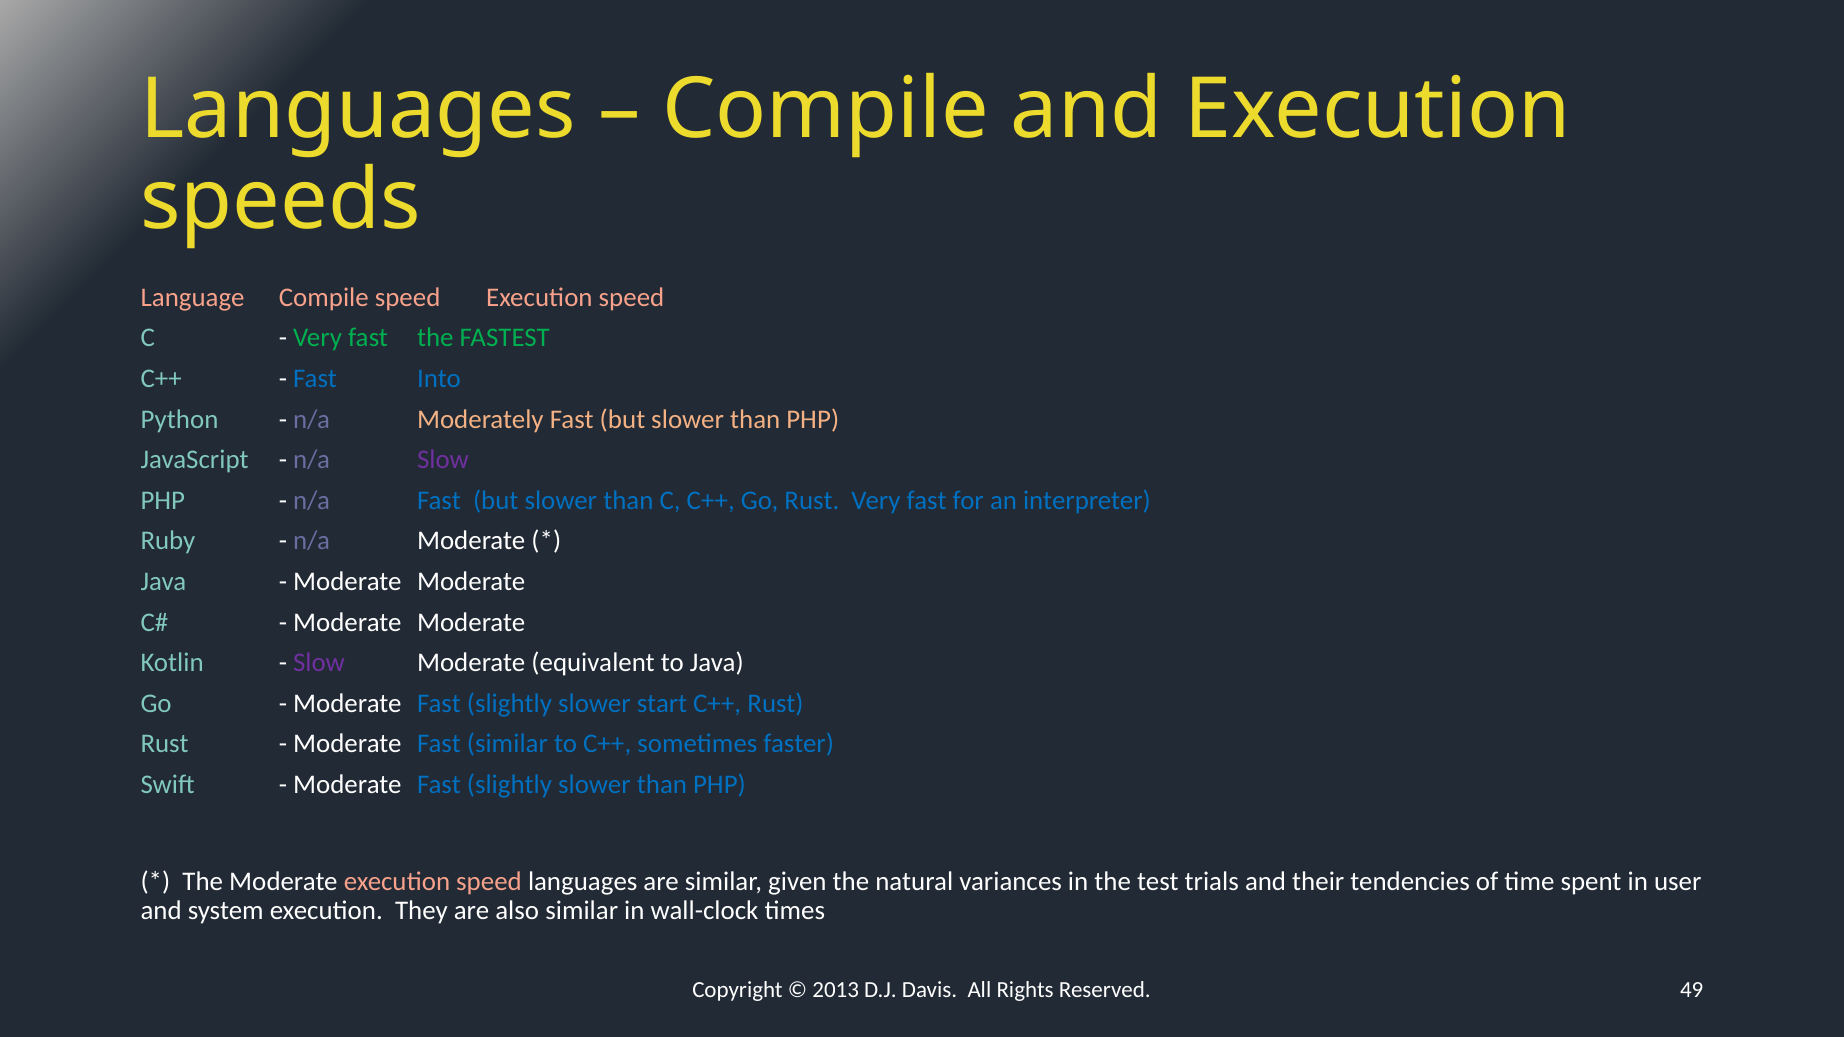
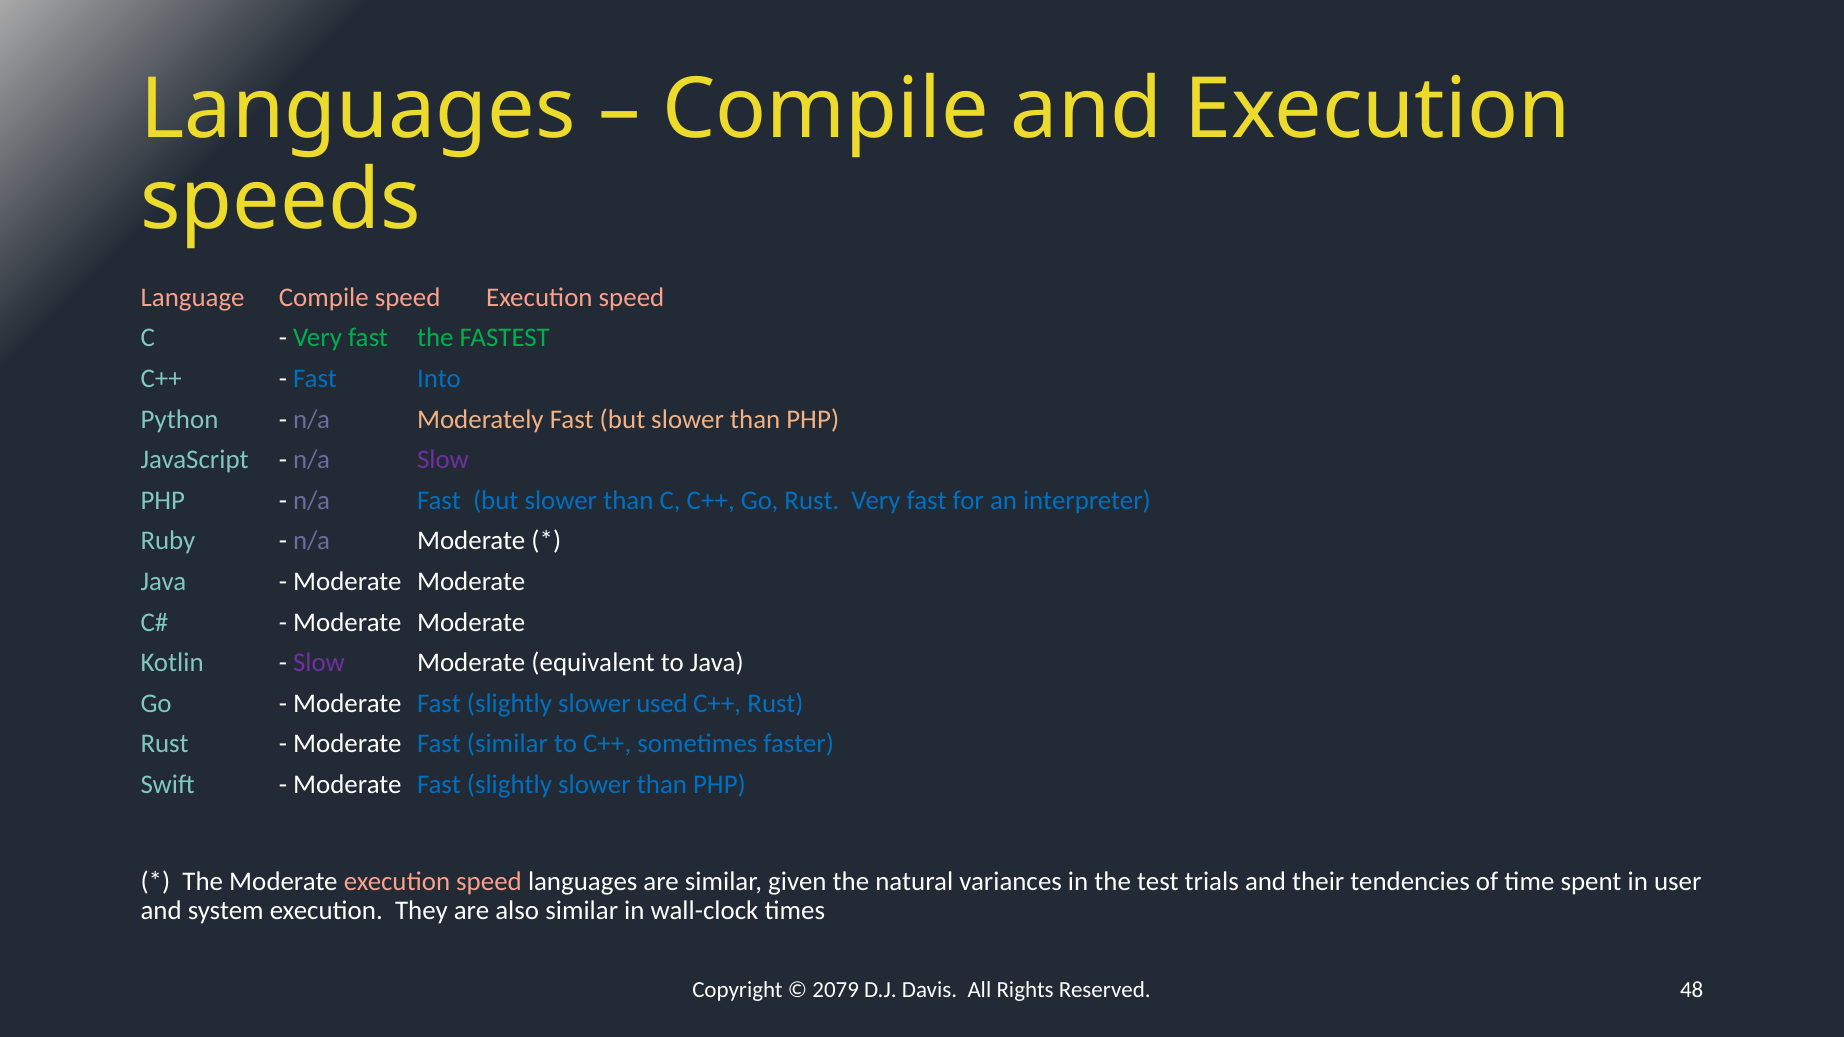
start: start -> used
2013: 2013 -> 2079
49: 49 -> 48
